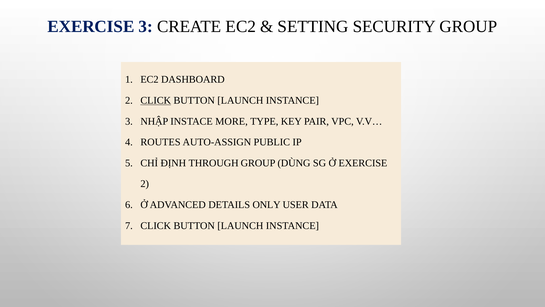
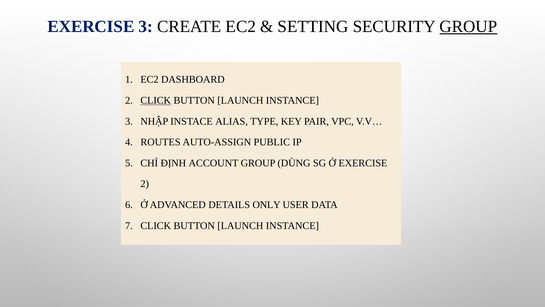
GROUP at (468, 27) underline: none -> present
MORE: MORE -> ALIAS
THROUGH: THROUGH -> ACCOUNT
